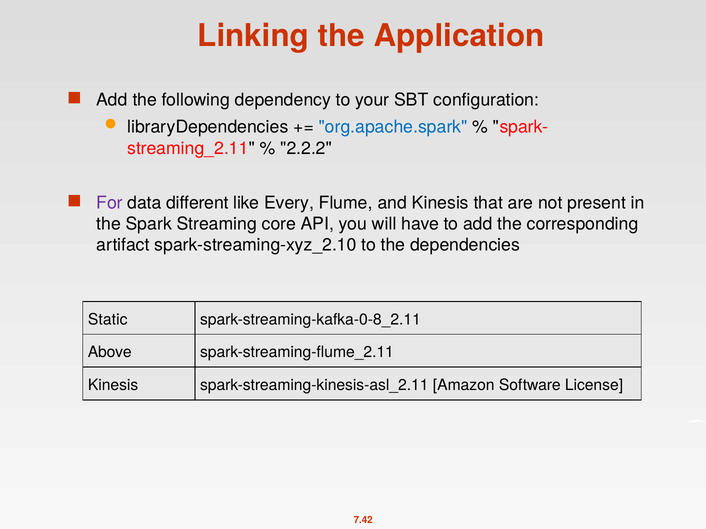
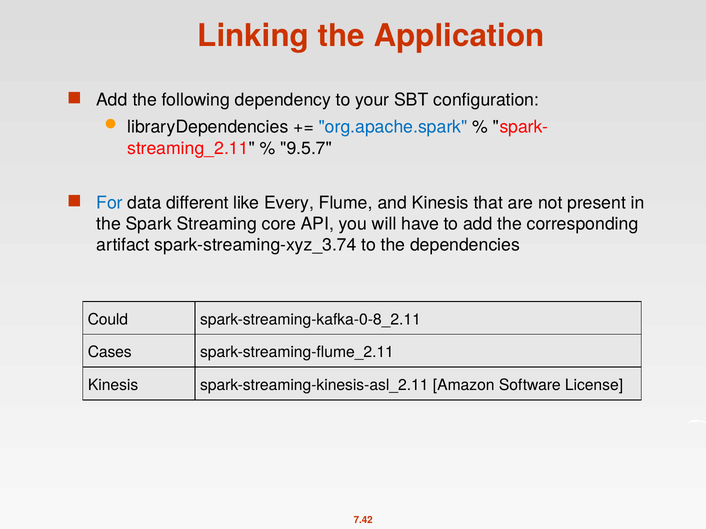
2.2.2: 2.2.2 -> 9.5.7
For colour: purple -> blue
spark-streaming-xyz_2.10: spark-streaming-xyz_2.10 -> spark-streaming-xyz_3.74
Static: Static -> Could
Above: Above -> Cases
